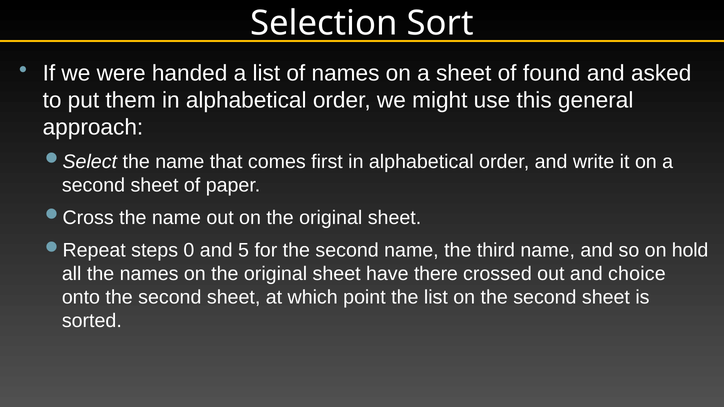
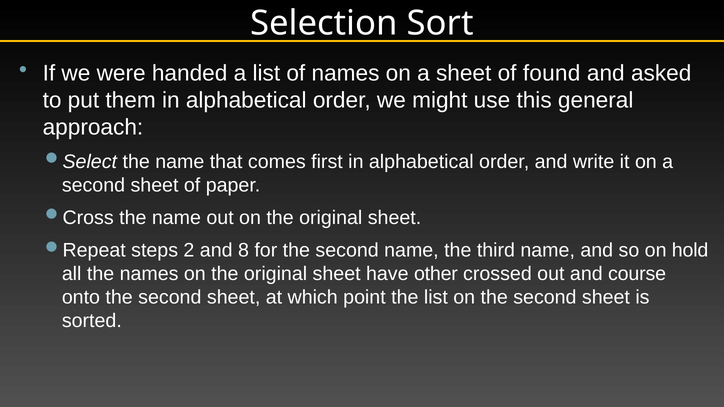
0: 0 -> 2
5: 5 -> 8
there: there -> other
choice: choice -> course
